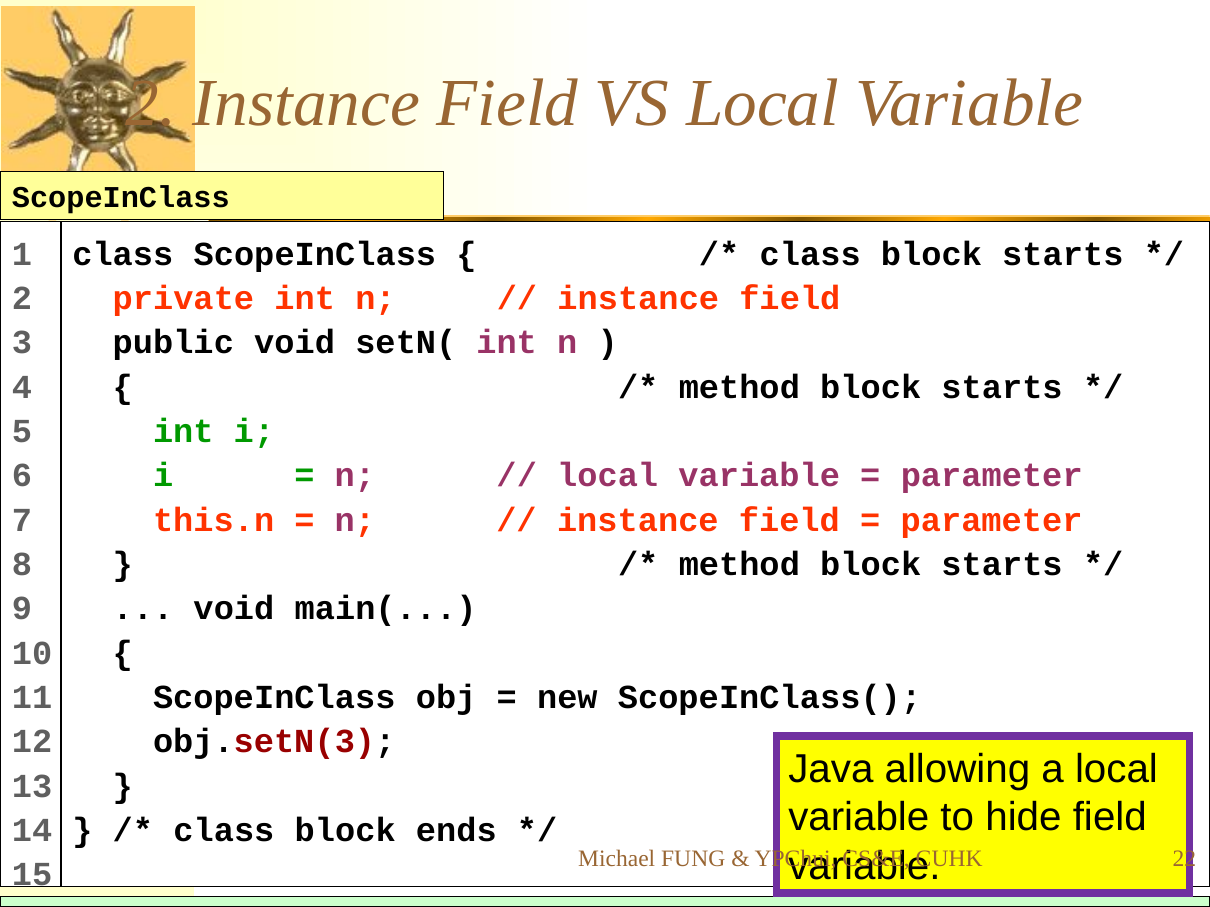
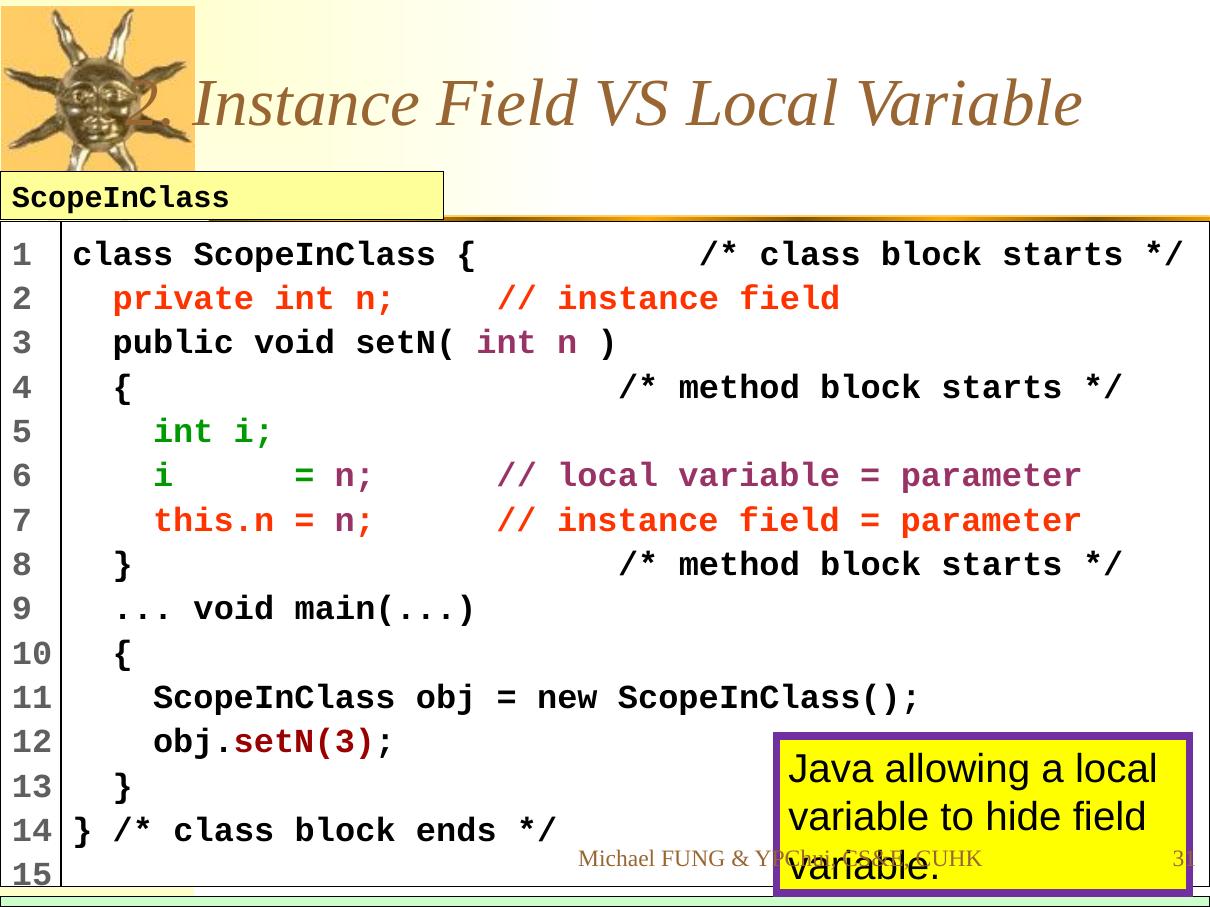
22: 22 -> 31
